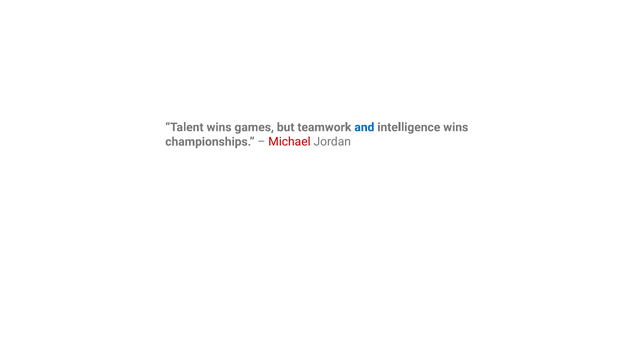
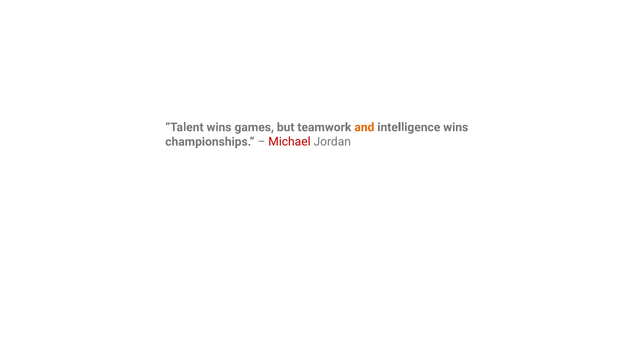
and colour: blue -> orange
